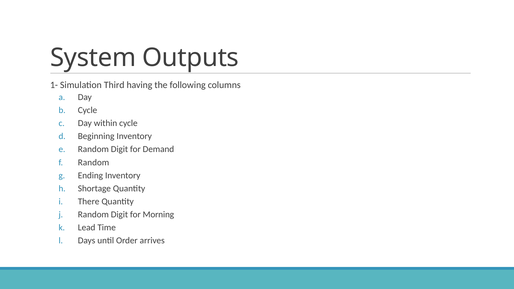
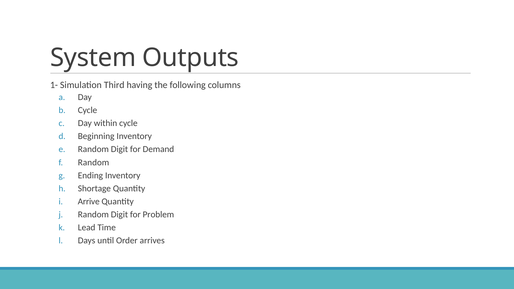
There: There -> Arrive
Morning: Morning -> Problem
